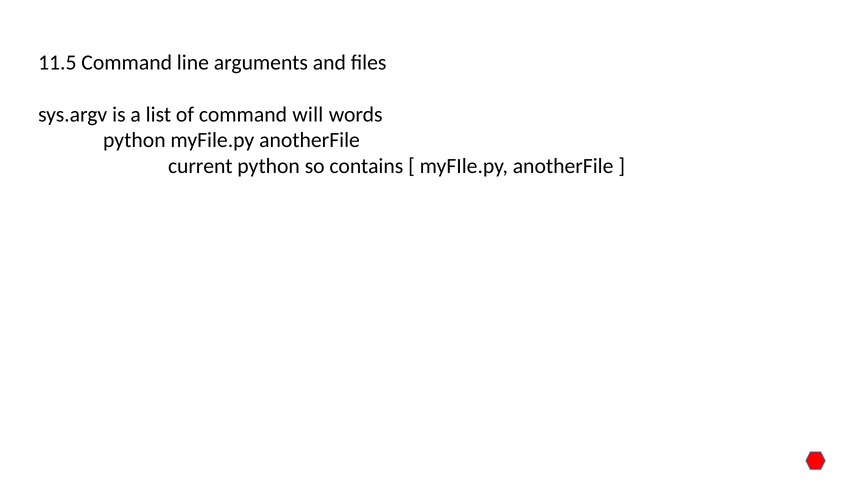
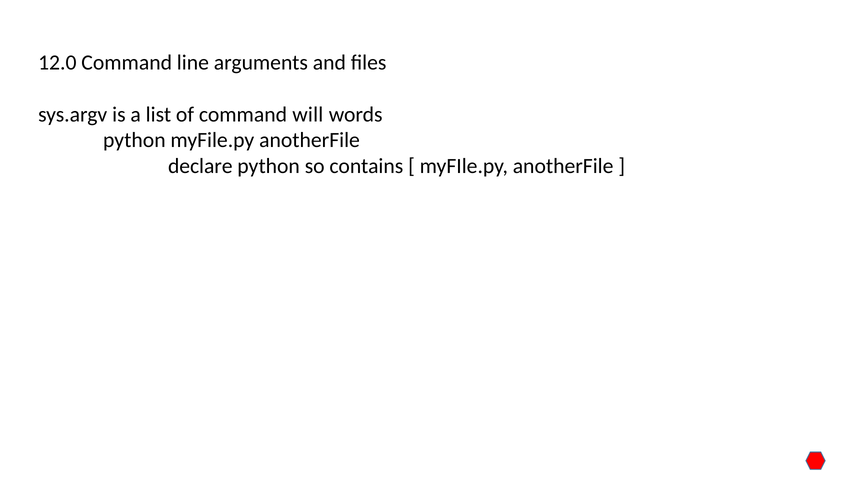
11.5: 11.5 -> 12.0
current: current -> declare
